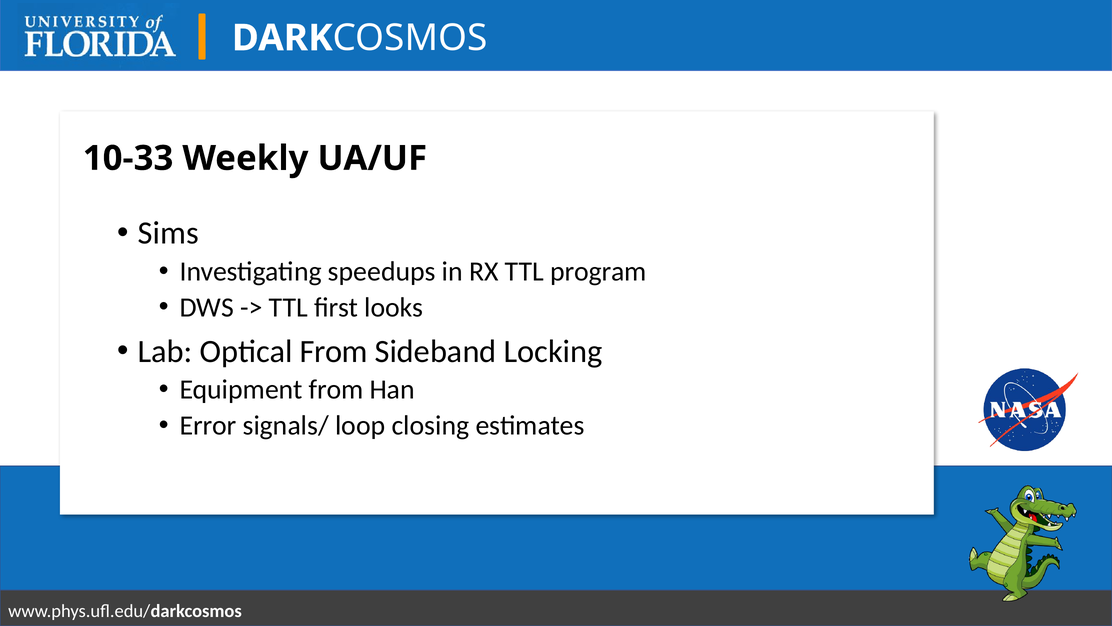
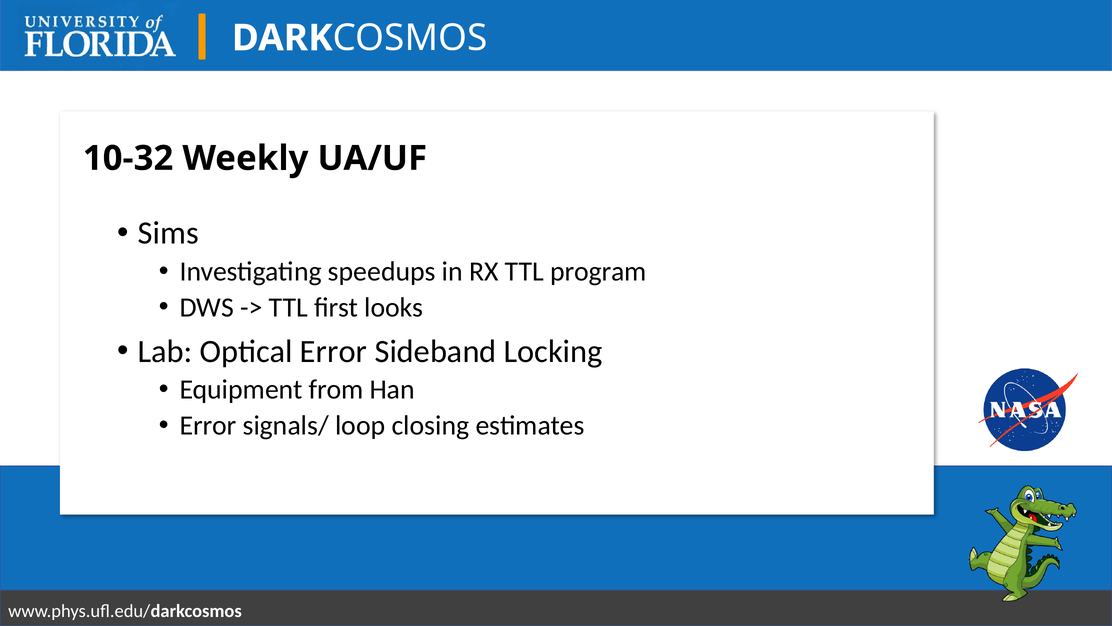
10-33: 10-33 -> 10-32
Optical From: From -> Error
